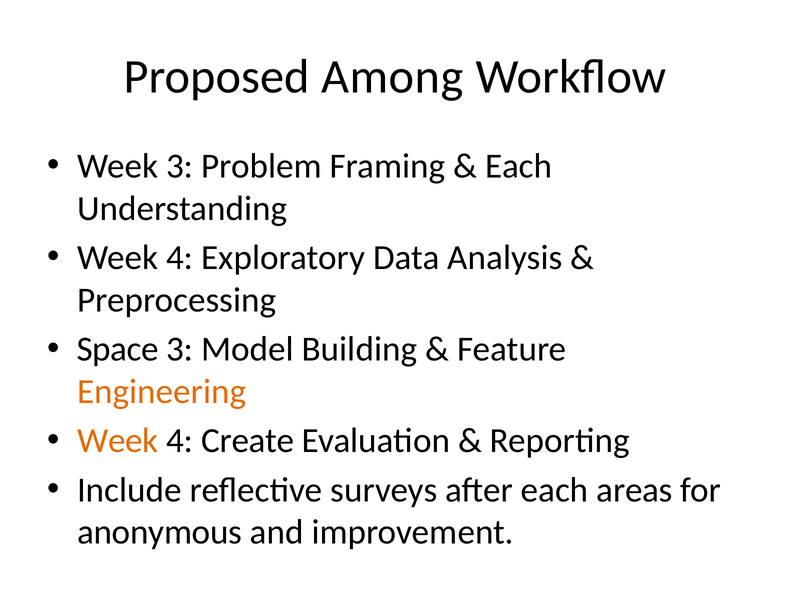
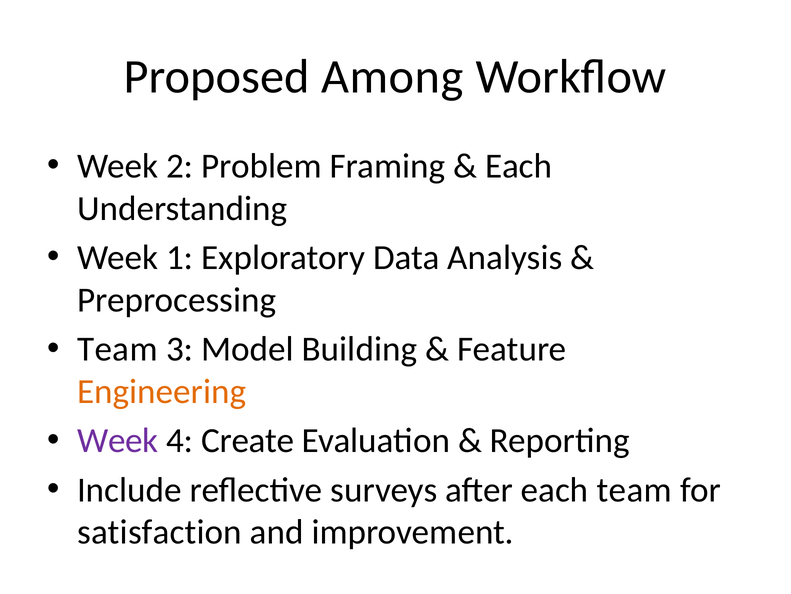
Week 3: 3 -> 2
4 at (180, 257): 4 -> 1
Space at (118, 349): Space -> Team
Week at (118, 440) colour: orange -> purple
each areas: areas -> team
anonymous: anonymous -> satisfaction
